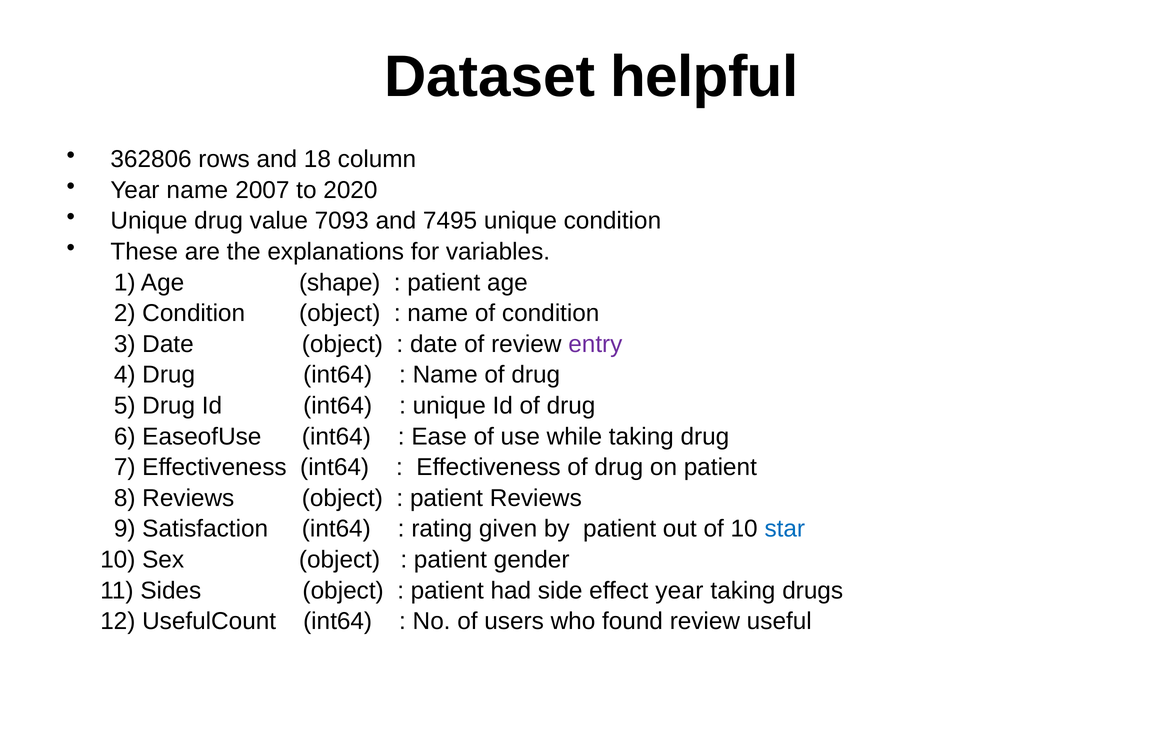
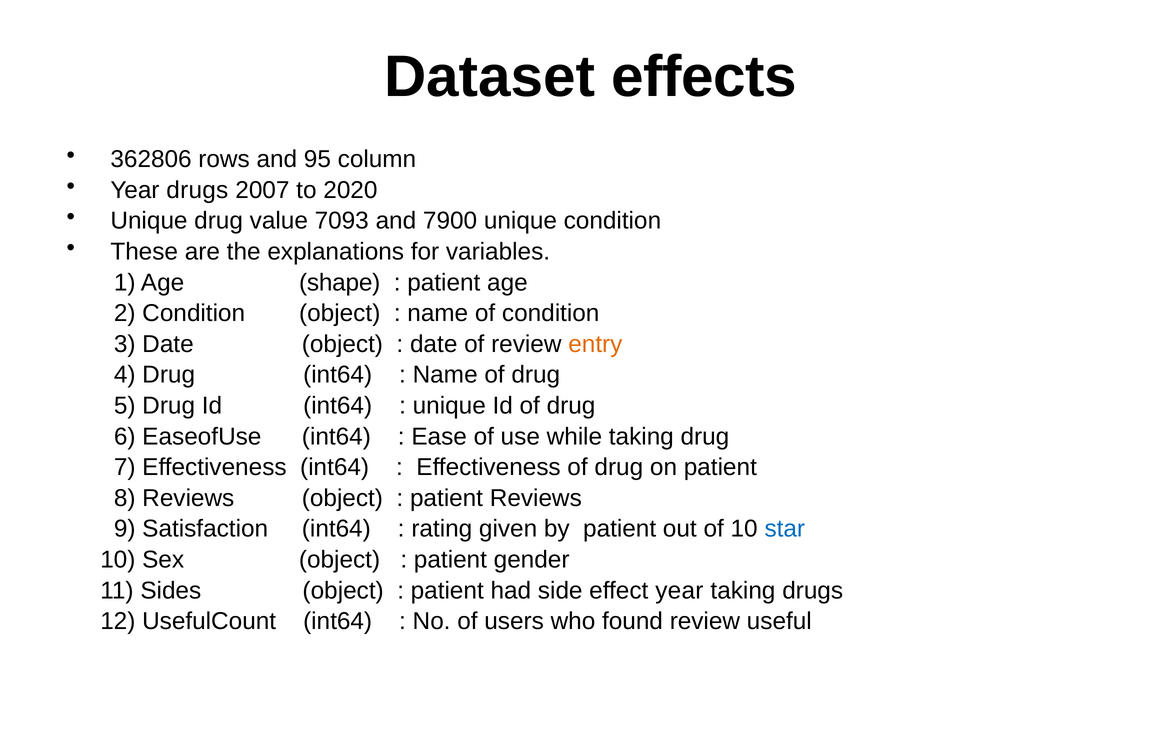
helpful: helpful -> effects
18: 18 -> 95
Year name: name -> drugs
7495: 7495 -> 7900
entry colour: purple -> orange
